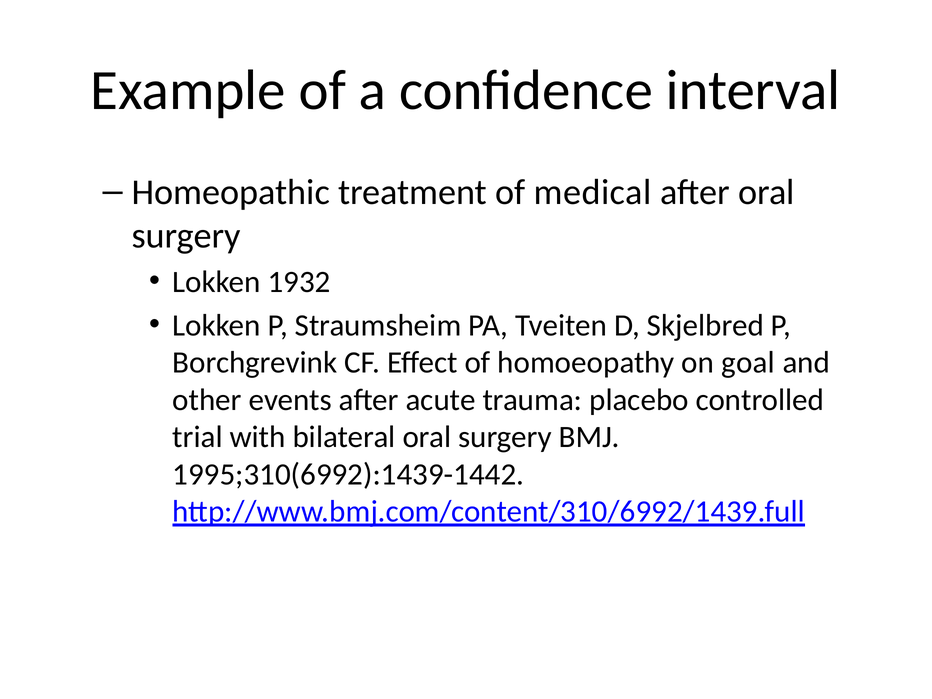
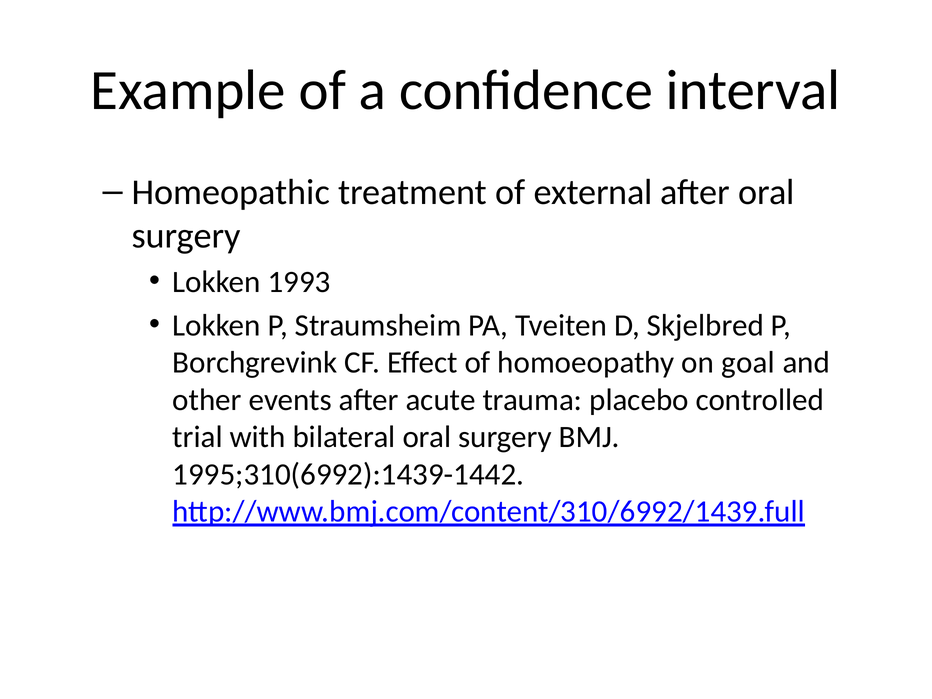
medical: medical -> external
1932: 1932 -> 1993
